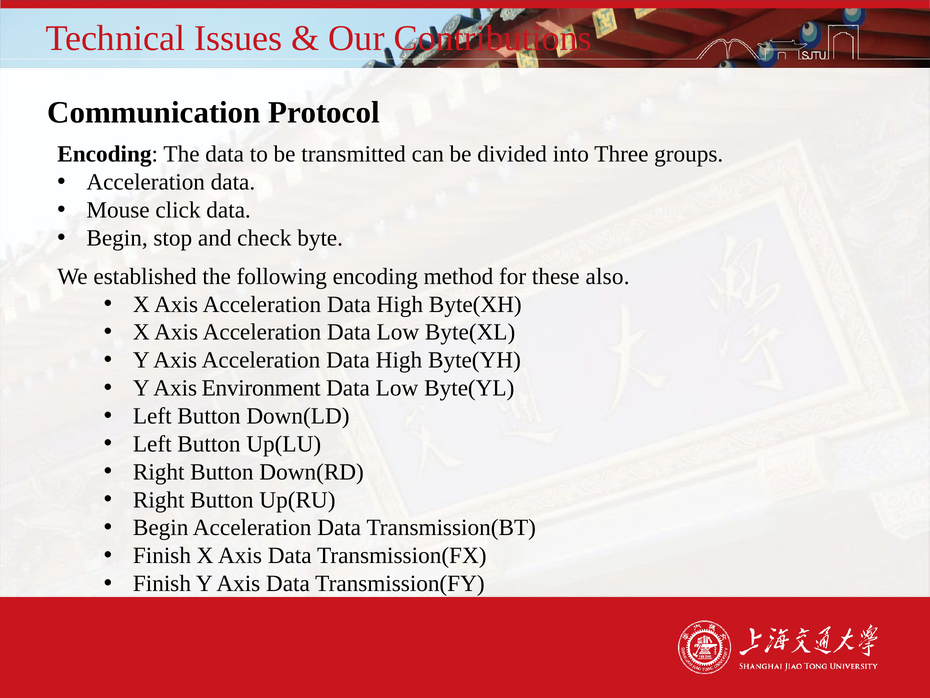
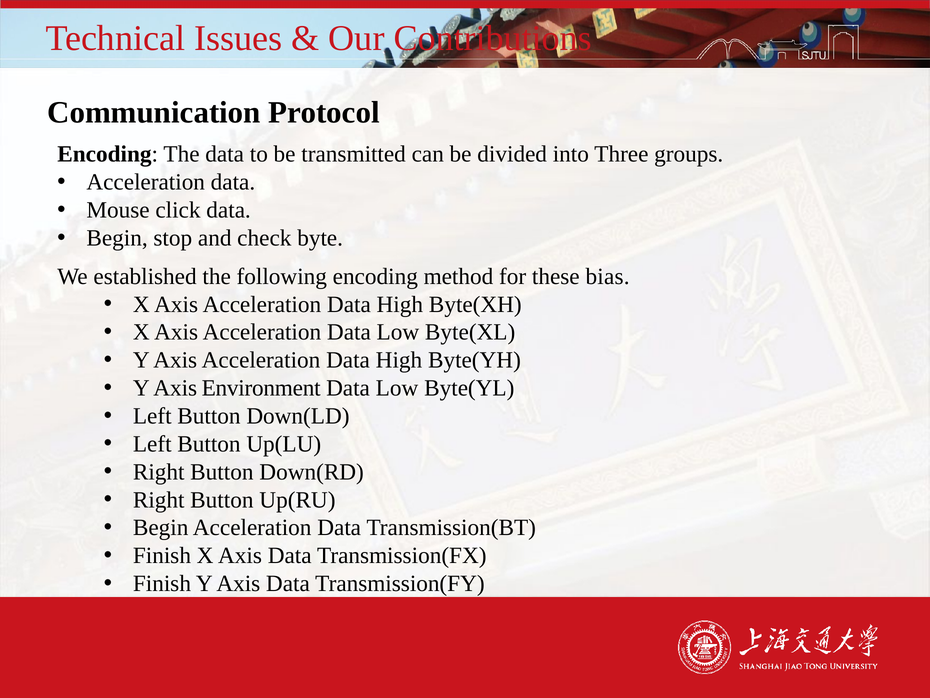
also: also -> bias
